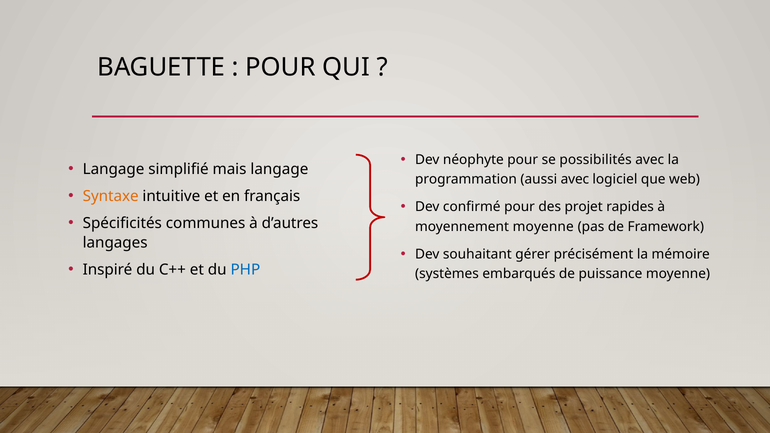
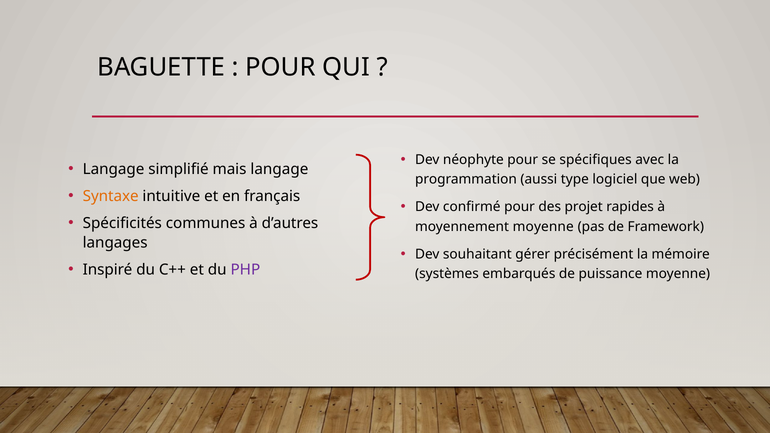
possibilités: possibilités -> spécifiques
aussi avec: avec -> type
PHP colour: blue -> purple
